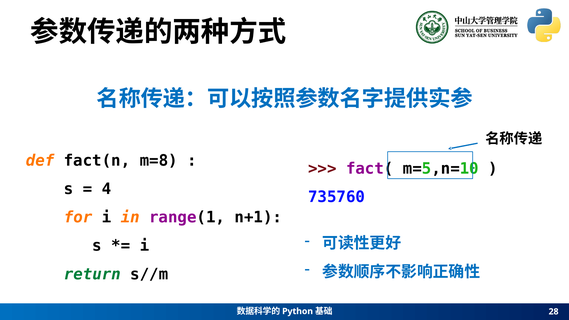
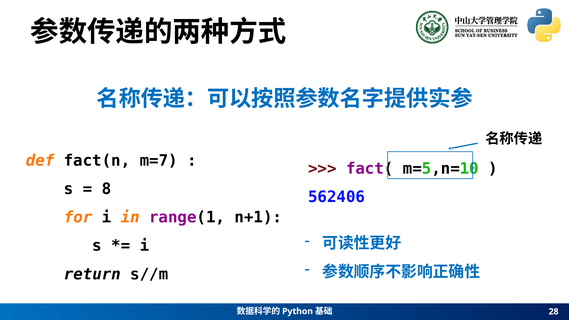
m=8: m=8 -> m=7
4: 4 -> 8
735760: 735760 -> 562406
return colour: green -> black
